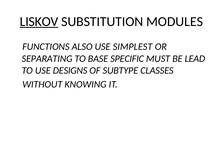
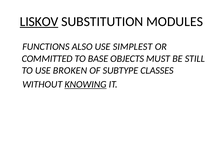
SEPARATING: SEPARATING -> COMMITTED
SPECIFIC: SPECIFIC -> OBJECTS
LEAD: LEAD -> STILL
DESIGNS: DESIGNS -> BROKEN
KNOWING underline: none -> present
